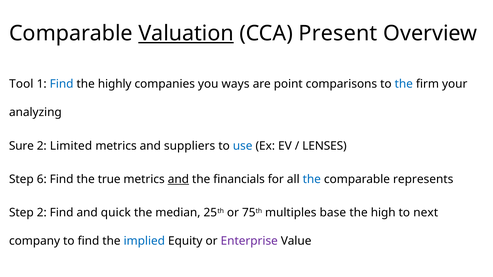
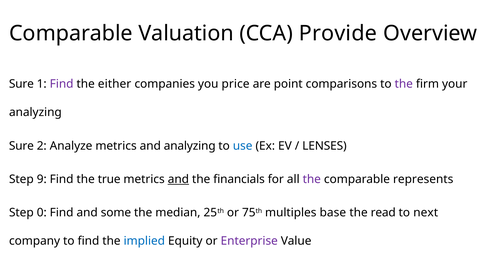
Valuation underline: present -> none
Present: Present -> Provide
Tool at (21, 84): Tool -> Sure
Find at (62, 84) colour: blue -> purple
highly: highly -> either
ways: ways -> price
the at (404, 84) colour: blue -> purple
Limited: Limited -> Analyze
and suppliers: suppliers -> analyzing
6: 6 -> 9
the at (312, 179) colour: blue -> purple
Step 2: 2 -> 0
quick: quick -> some
high: high -> read
